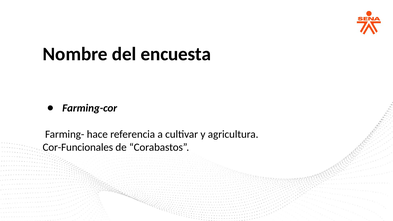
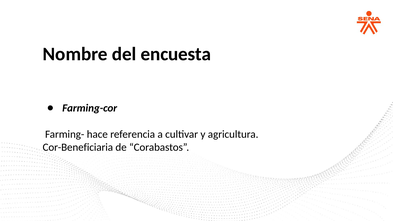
Cor-Funcionales: Cor-Funcionales -> Cor-Beneficiaria
